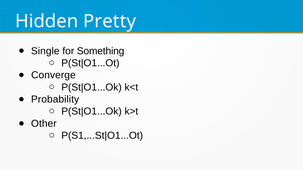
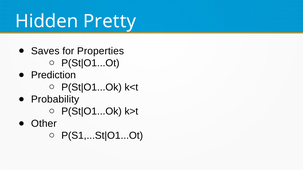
Single: Single -> Saves
Something: Something -> Properties
Converge: Converge -> Prediction
